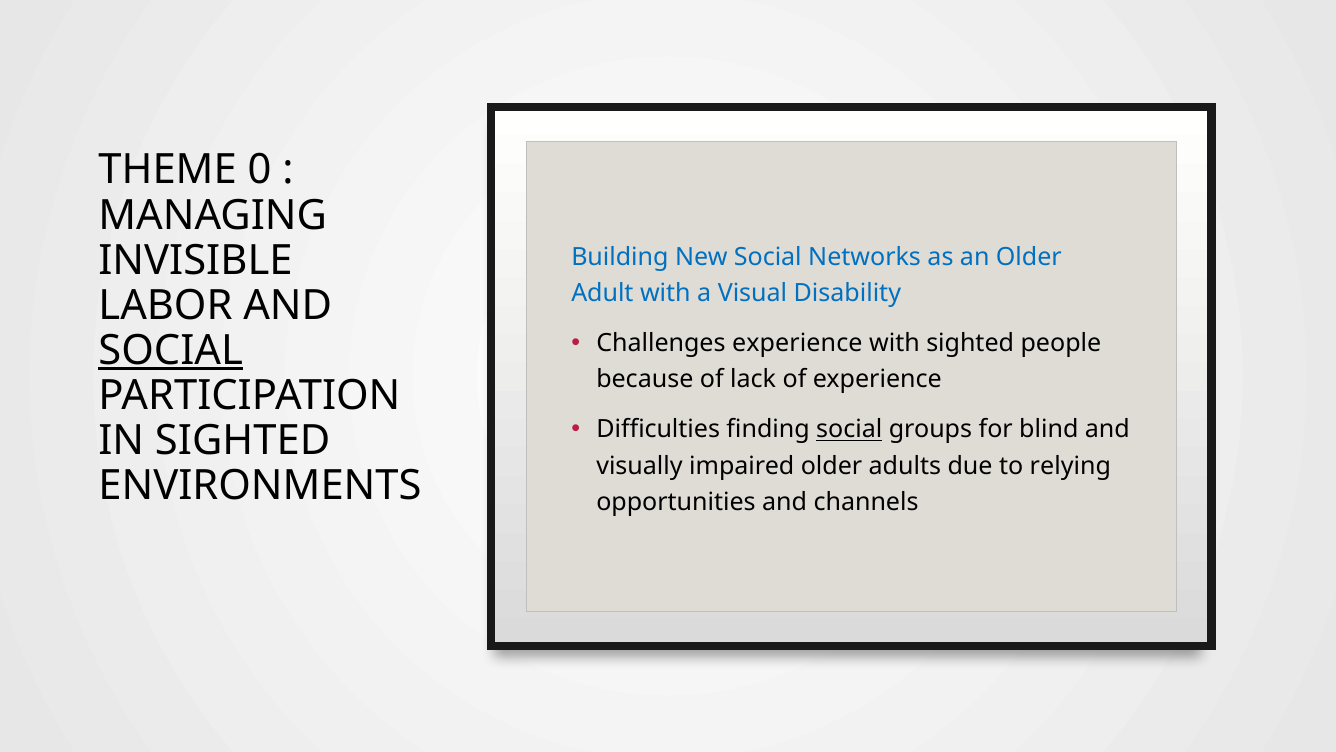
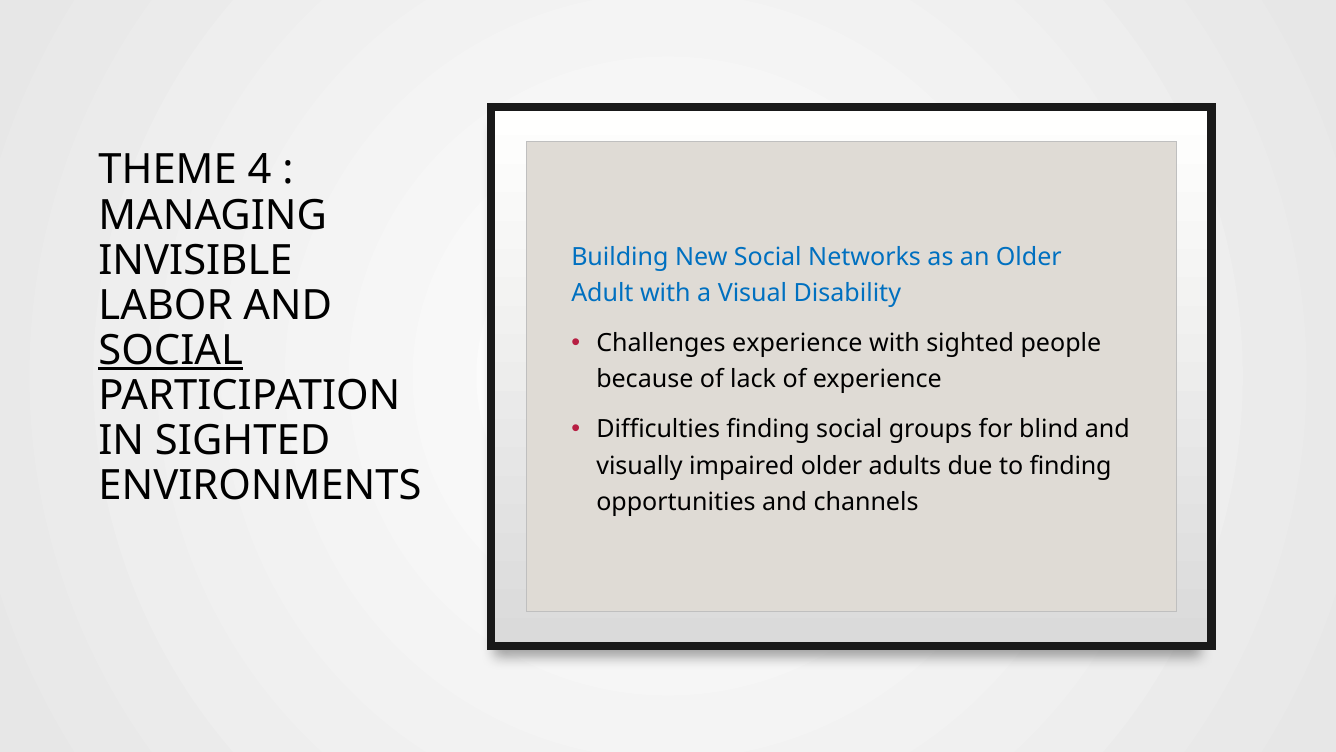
0: 0 -> 4
social at (849, 429) underline: present -> none
to relying: relying -> finding
